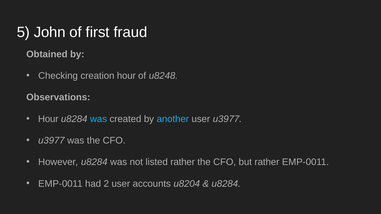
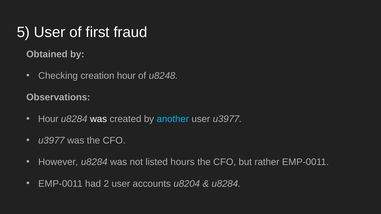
5 John: John -> User
was at (99, 119) colour: light blue -> white
listed rather: rather -> hours
